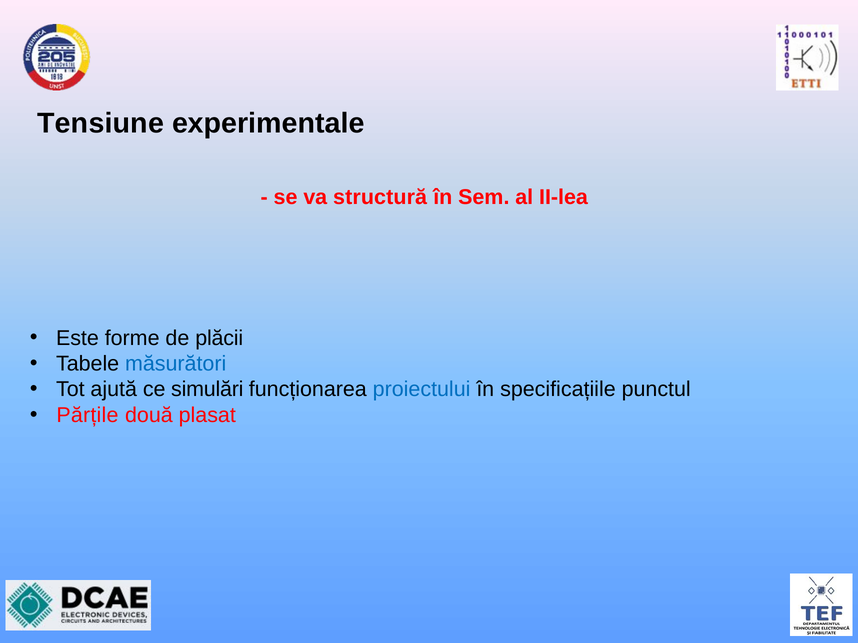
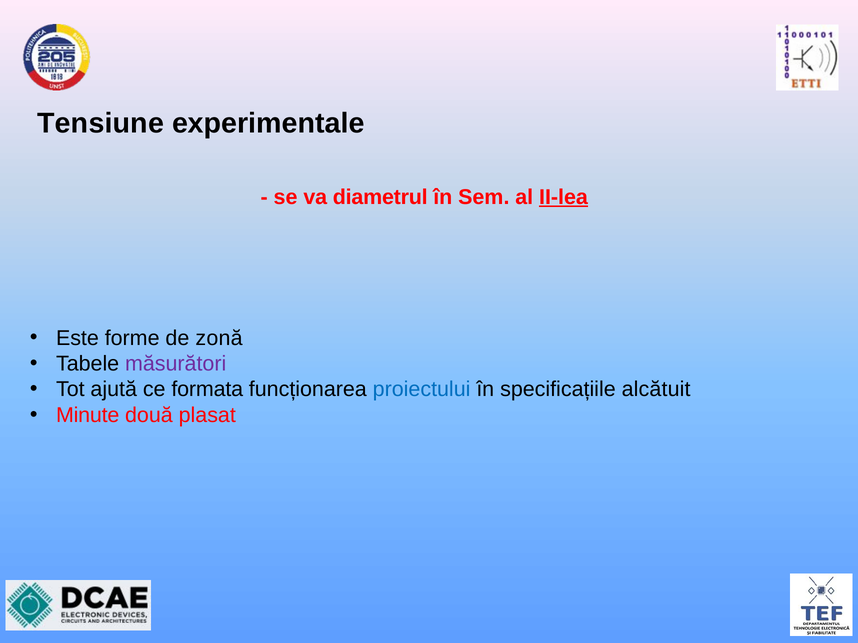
structură: structură -> diametrul
II-lea underline: none -> present
plăcii: plăcii -> zonă
măsurători colour: blue -> purple
simulări: simulări -> formata
punctul: punctul -> alcătuit
Părțile: Părțile -> Minute
